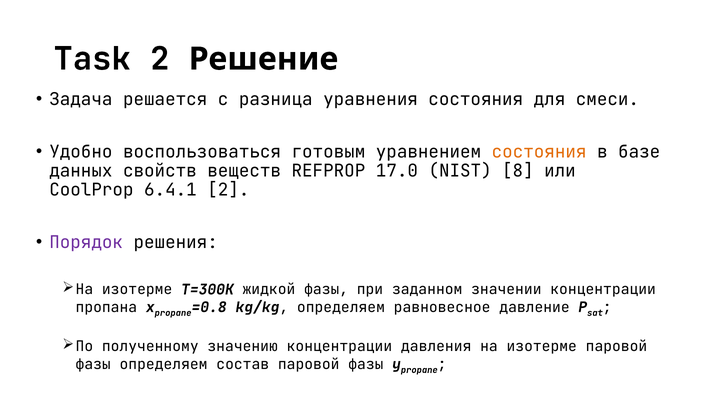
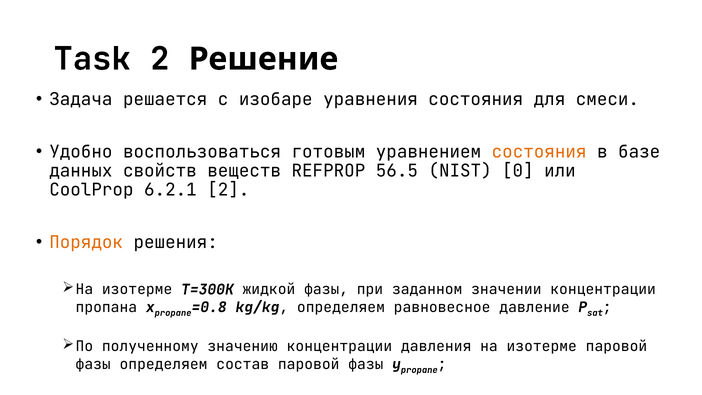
разница: разница -> изобаре
17.0: 17.0 -> 56.5
8: 8 -> 0
6.4.1: 6.4.1 -> 6.2.1
Порядок colour: purple -> orange
